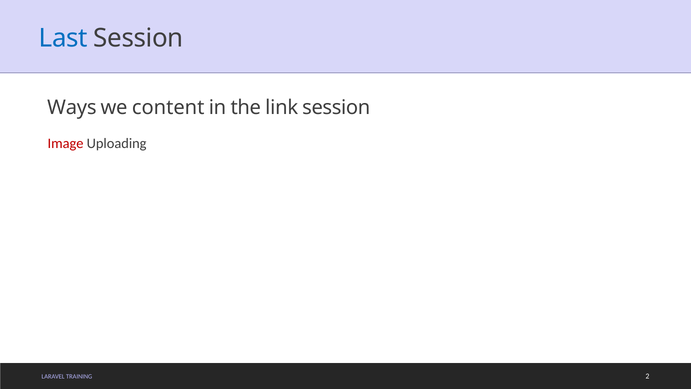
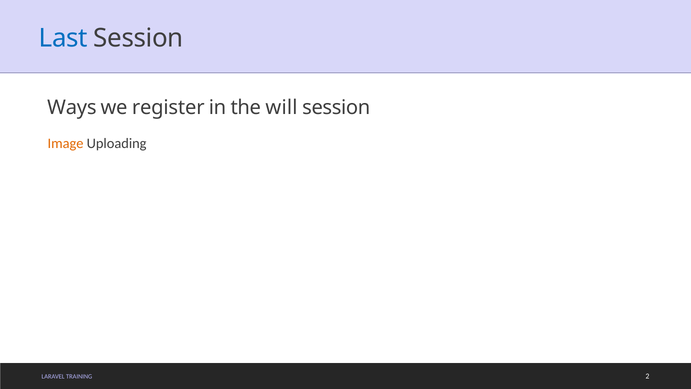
content: content -> register
link: link -> will
Image colour: red -> orange
